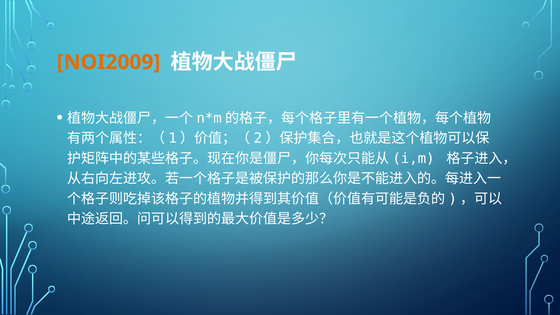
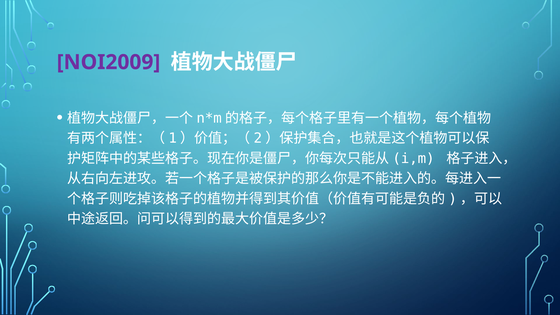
NOI2009 colour: orange -> purple
